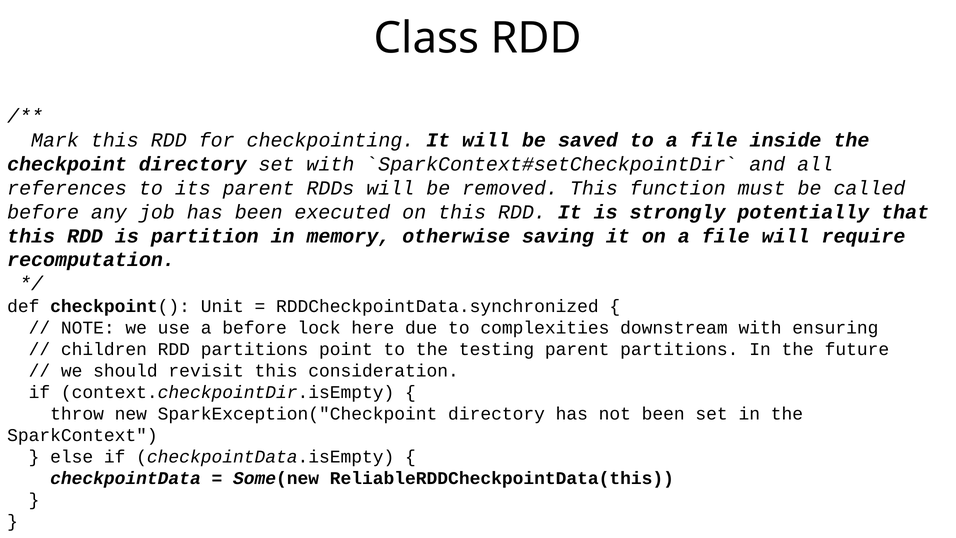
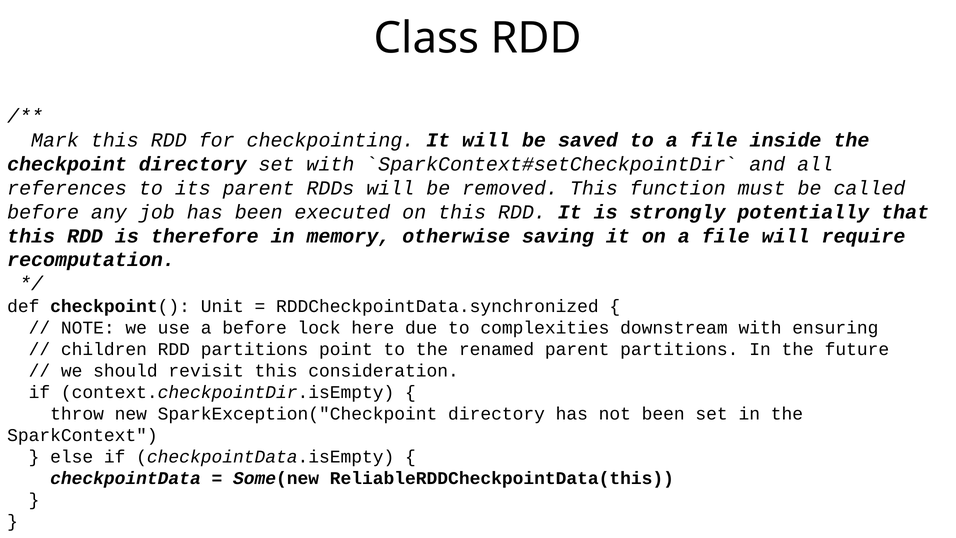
partition: partition -> therefore
testing: testing -> renamed
